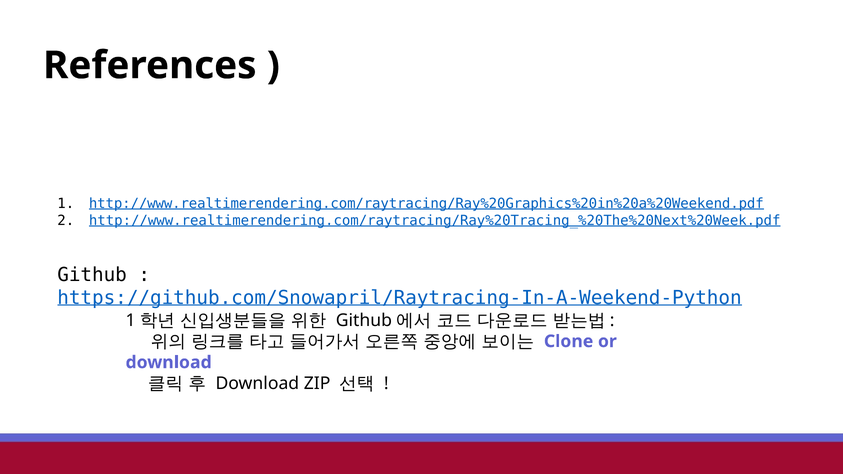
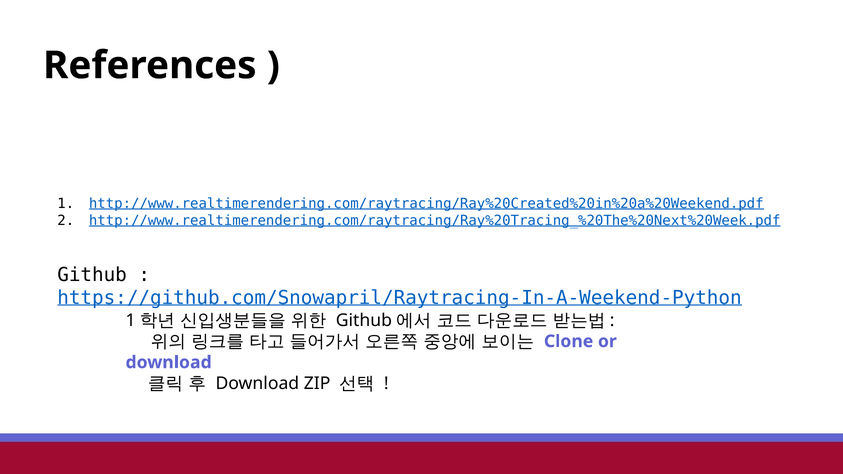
http://www.realtimerendering.com/raytracing/Ray%20Graphics%20in%20a%20Weekend.pdf: http://www.realtimerendering.com/raytracing/Ray%20Graphics%20in%20a%20Weekend.pdf -> http://www.realtimerendering.com/raytracing/Ray%20Created%20in%20a%20Weekend.pdf
